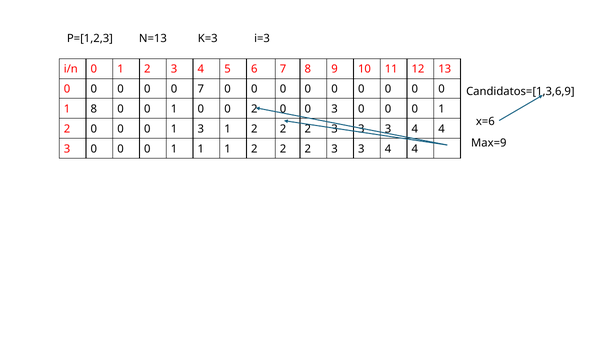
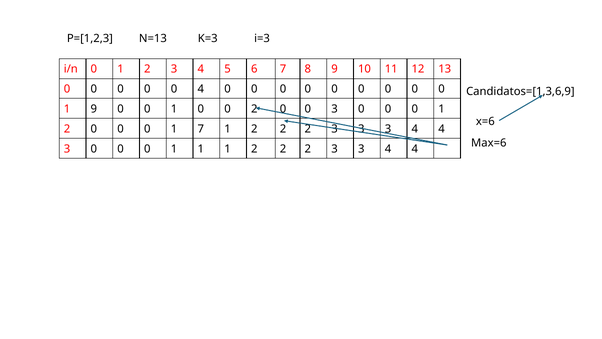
0 7: 7 -> 4
1 8: 8 -> 9
1 3: 3 -> 7
Max=9: Max=9 -> Max=6
